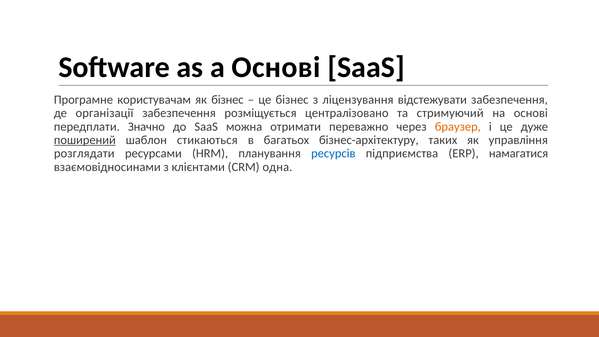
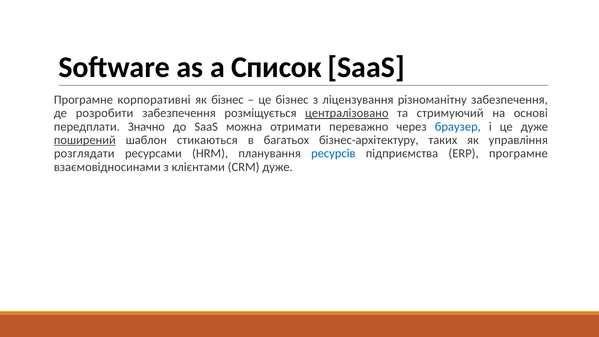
a Основі: Основі -> Список
користувачам: користувачам -> корпоративні
відстежувати: відстежувати -> різноманітну
організації: організації -> розробити
централізовано underline: none -> present
браузер colour: orange -> blue
ERP намагатися: намагатися -> програмне
CRM одна: одна -> дуже
